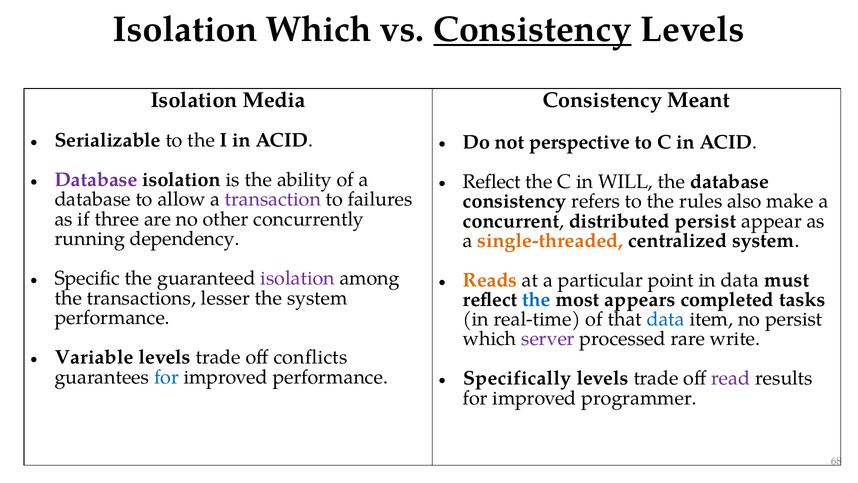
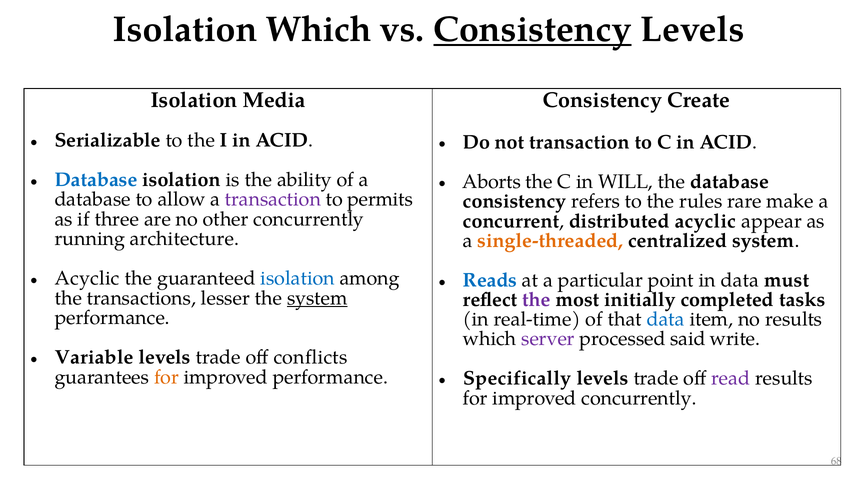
Meant: Meant -> Create
not perspective: perspective -> transaction
Database at (96, 180) colour: purple -> blue
Reflect at (492, 181): Reflect -> Aborts
failures: failures -> permits
also: also -> rare
distributed persist: persist -> acyclic
dependency: dependency -> architecture
Specific at (87, 278): Specific -> Acyclic
isolation at (298, 278) colour: purple -> blue
Reads colour: orange -> blue
system at (317, 298) underline: none -> present
the at (536, 300) colour: blue -> purple
appears: appears -> initially
no persist: persist -> results
rare: rare -> said
for at (166, 377) colour: blue -> orange
improved programmer: programmer -> concurrently
